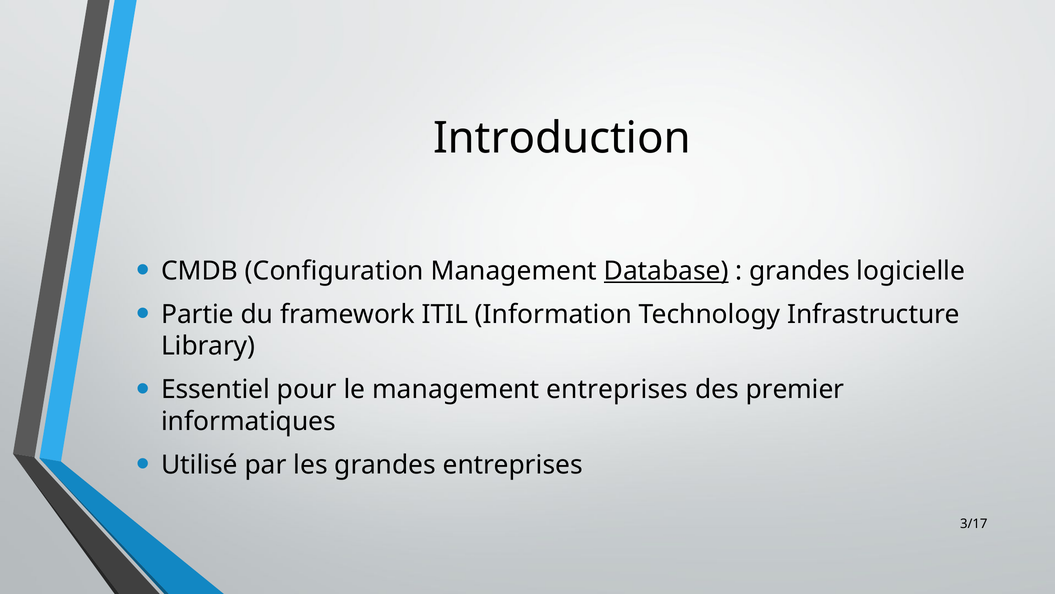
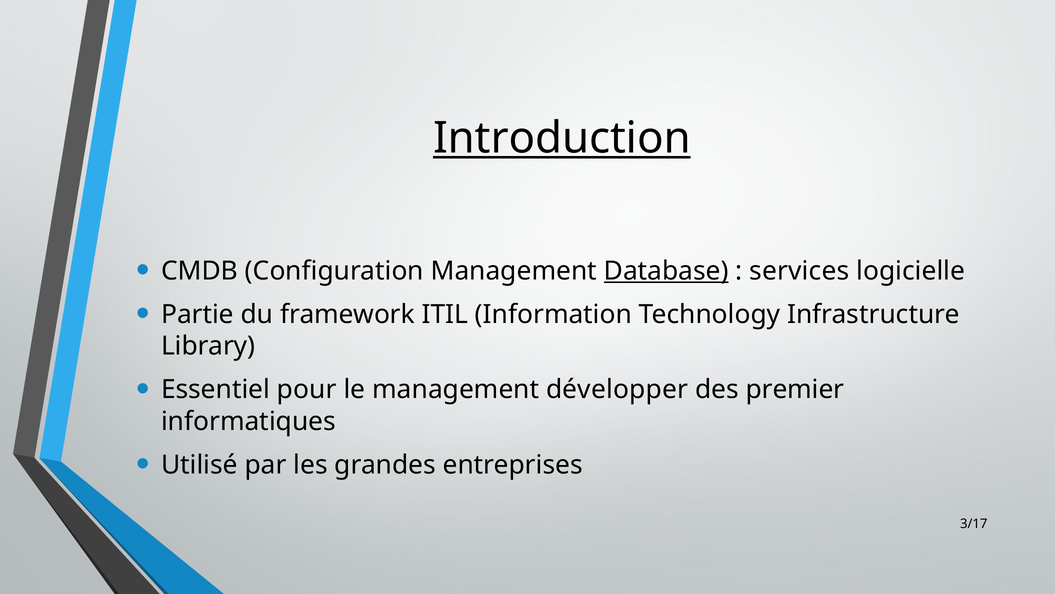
Introduction underline: none -> present
grandes at (800, 271): grandes -> services
management entreprises: entreprises -> développer
